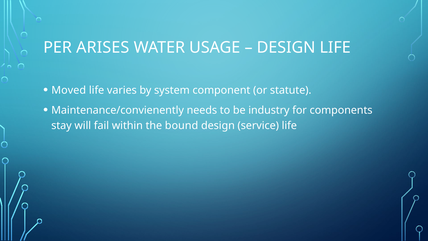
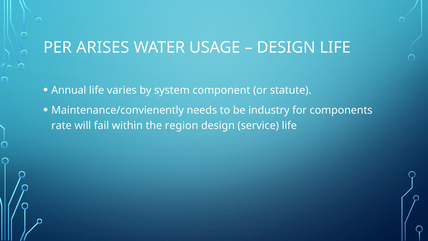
Moved: Moved -> Annual
stay: stay -> rate
bound: bound -> region
